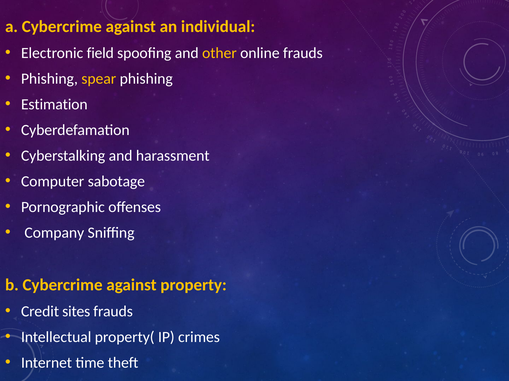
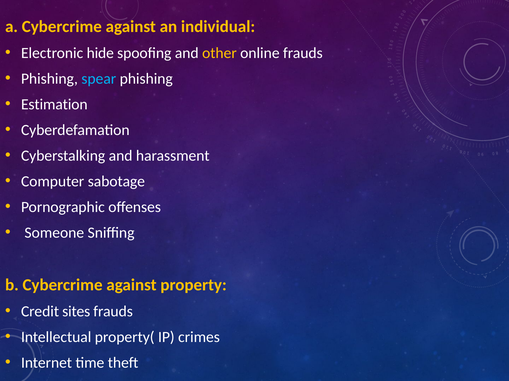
field: field -> hide
spear colour: yellow -> light blue
Company: Company -> Someone
